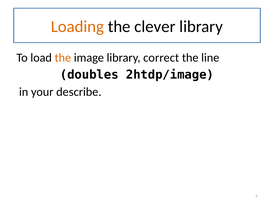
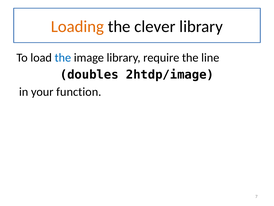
the at (63, 57) colour: orange -> blue
correct: correct -> require
describe: describe -> function
